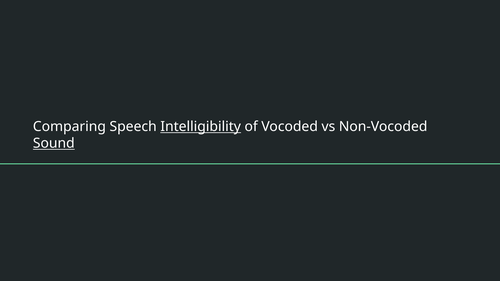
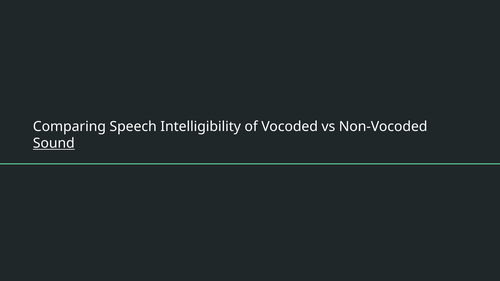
Intelligibility underline: present -> none
